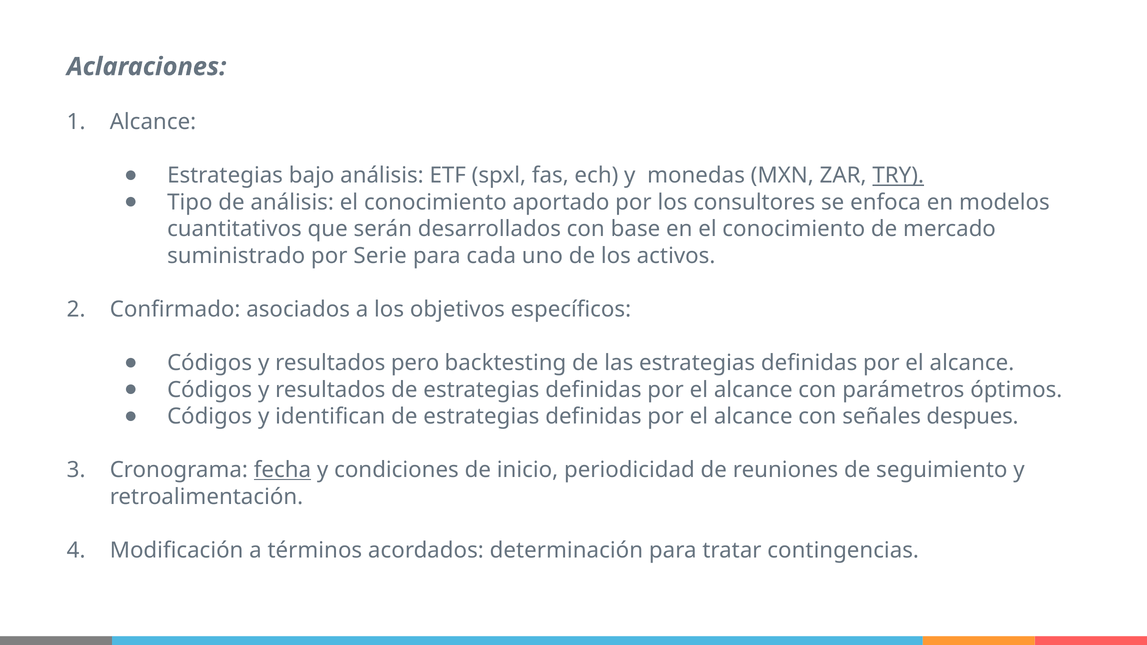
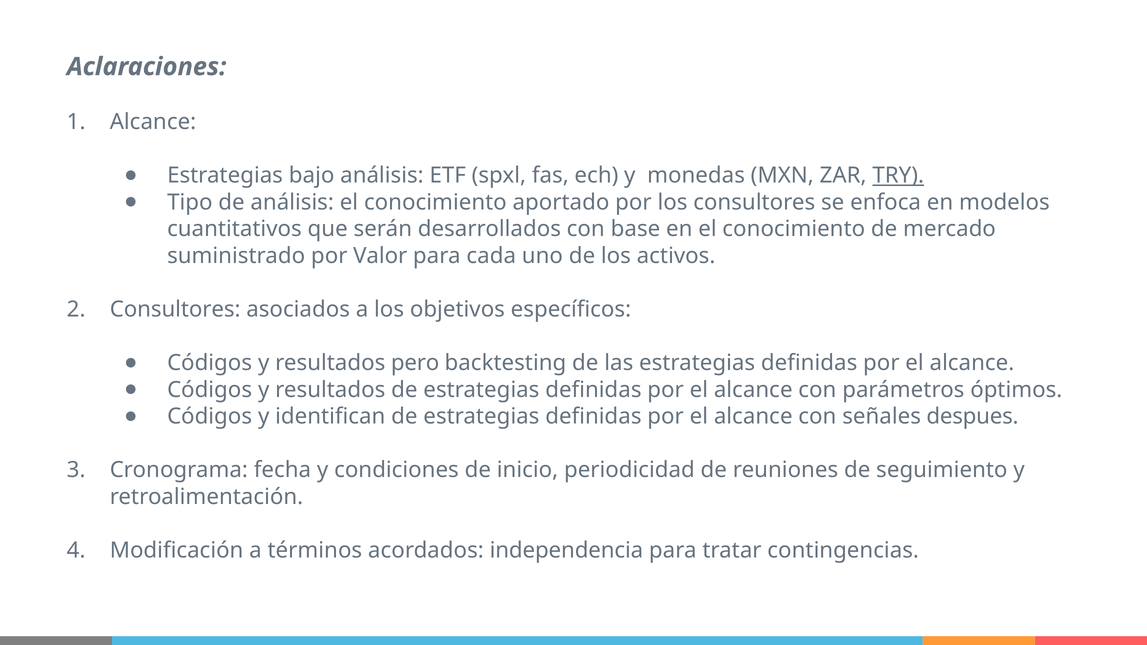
Serie: Serie -> Valor
Confirmado at (175, 309): Confirmado -> Consultores
fecha underline: present -> none
determinación: determinación -> independencia
